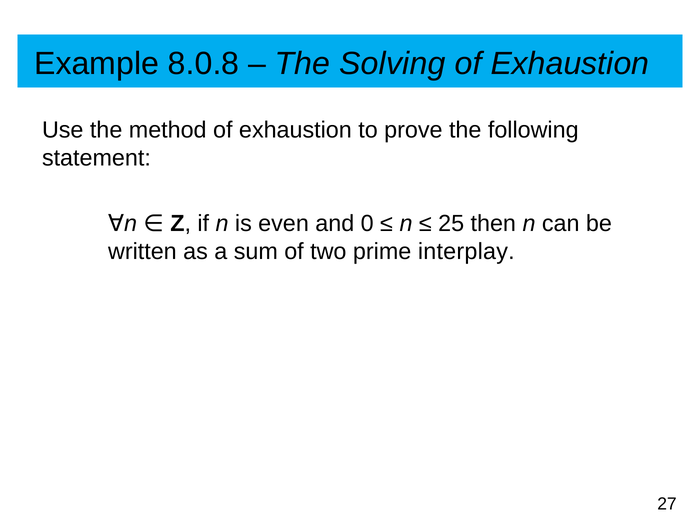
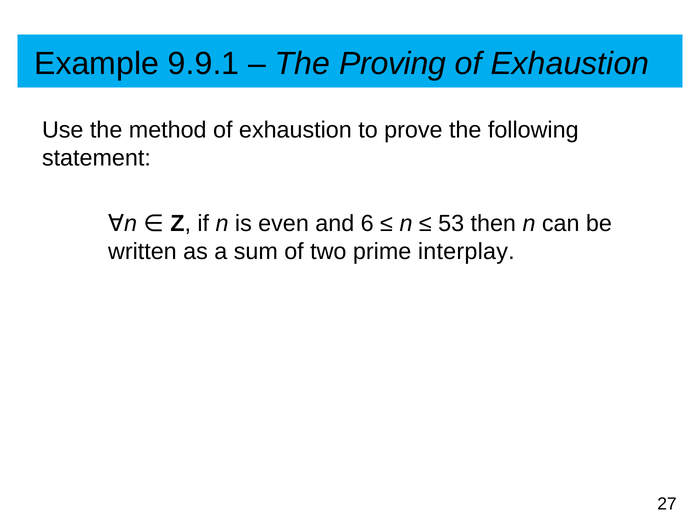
8.0.8: 8.0.8 -> 9.9.1
Solving: Solving -> Proving
0: 0 -> 6
25: 25 -> 53
